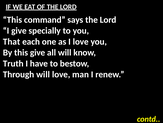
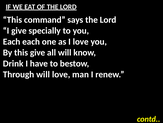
That at (12, 41): That -> Each
Truth: Truth -> Drink
